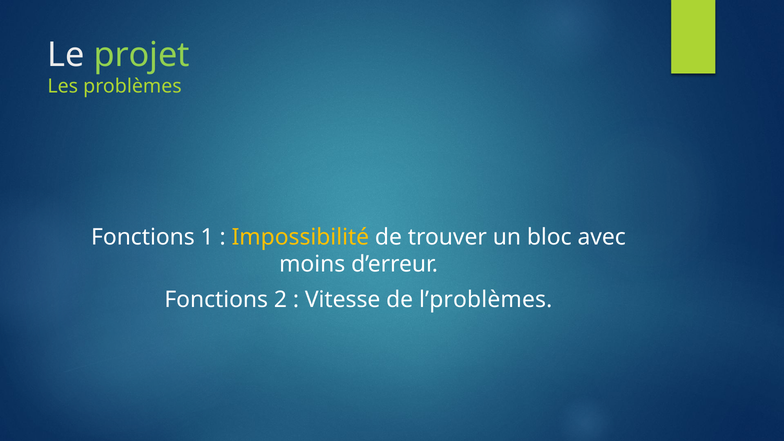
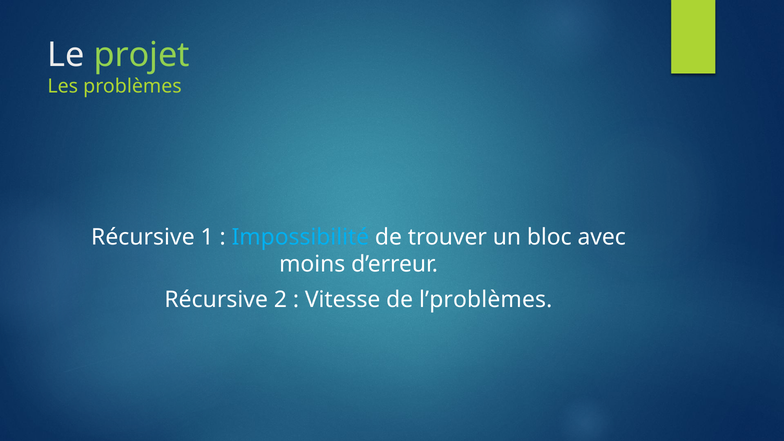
Fonctions at (143, 237): Fonctions -> Récursive
Impossibilité colour: yellow -> light blue
Fonctions at (216, 300): Fonctions -> Récursive
